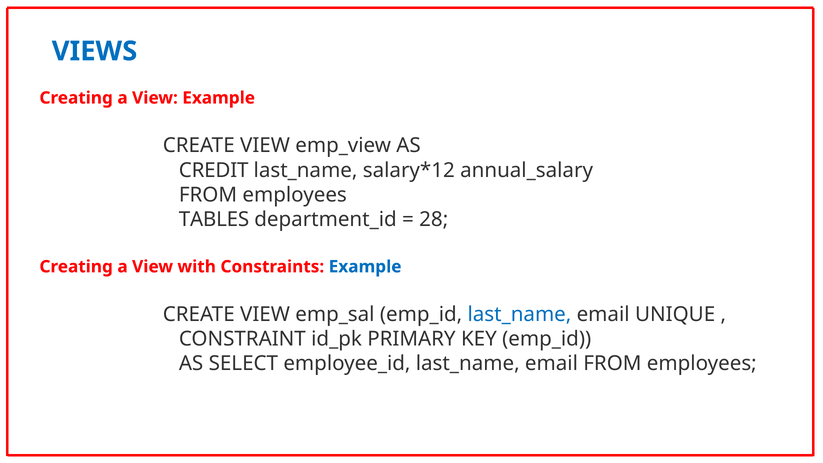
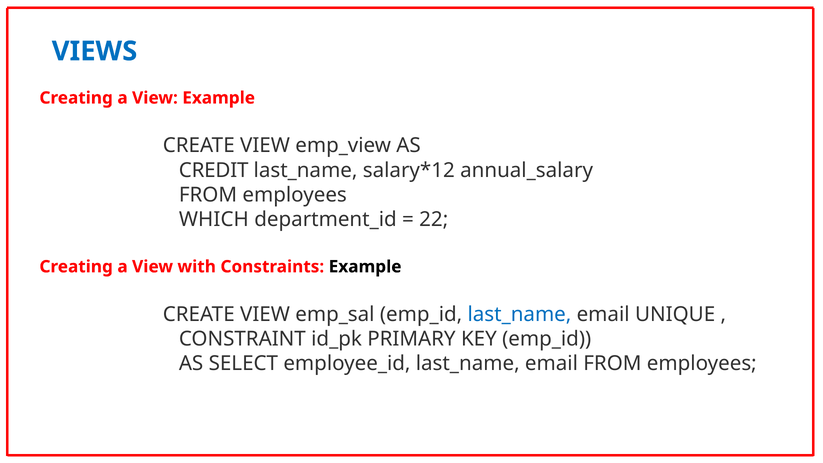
TABLES: TABLES -> WHICH
28: 28 -> 22
Example at (365, 267) colour: blue -> black
